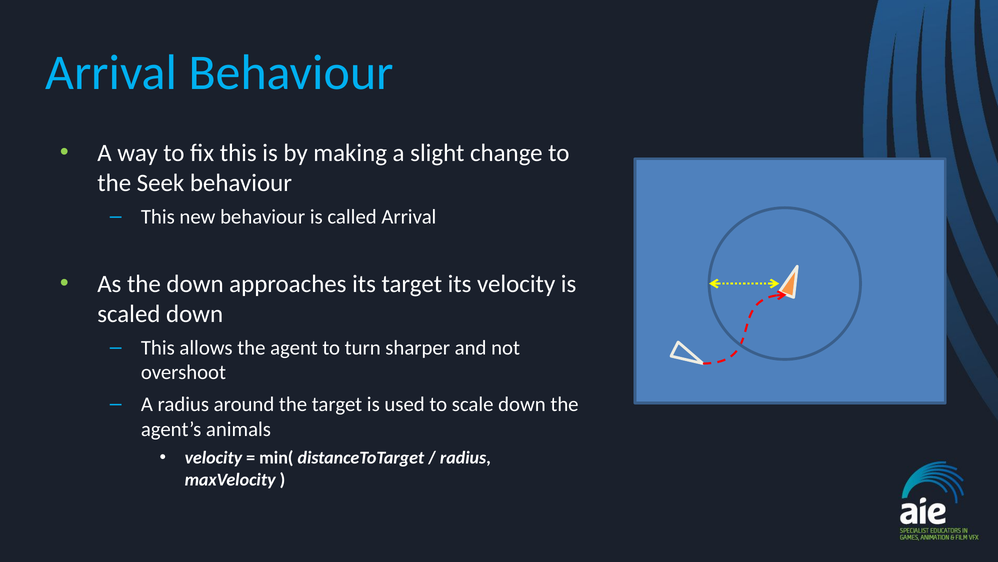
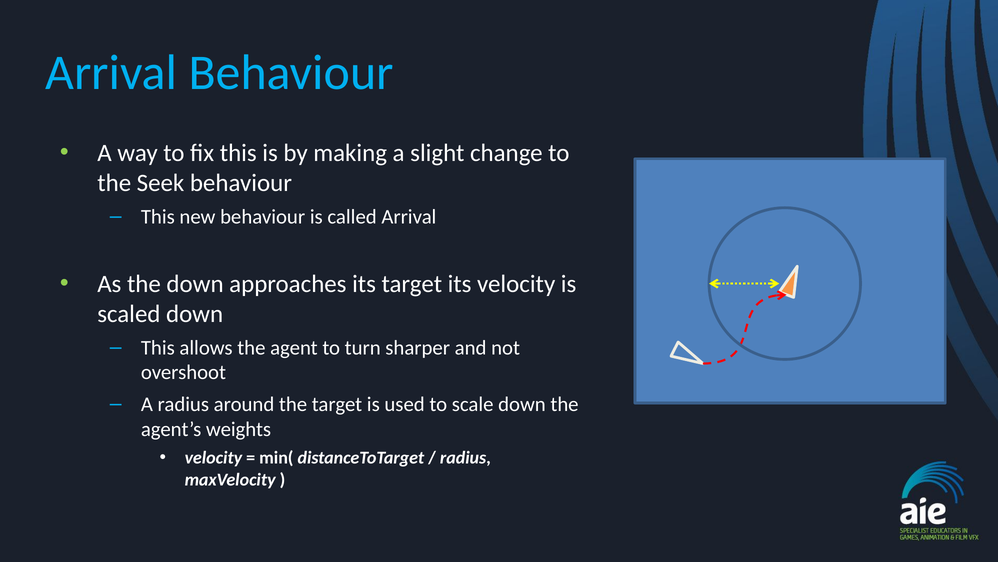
animals: animals -> weights
